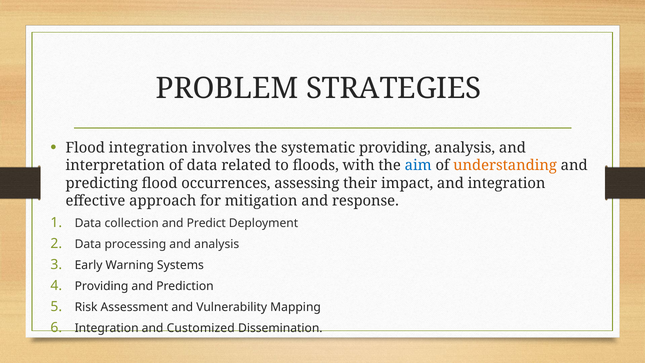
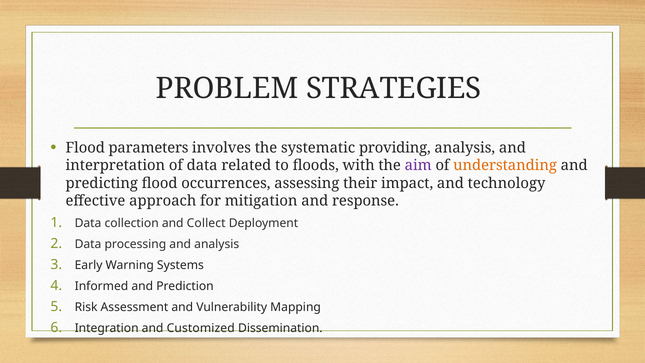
Flood integration: integration -> parameters
aim colour: blue -> purple
and integration: integration -> technology
Predict: Predict -> Collect
Providing at (102, 286): Providing -> Informed
